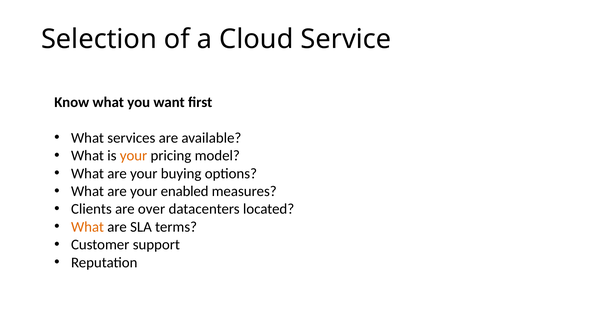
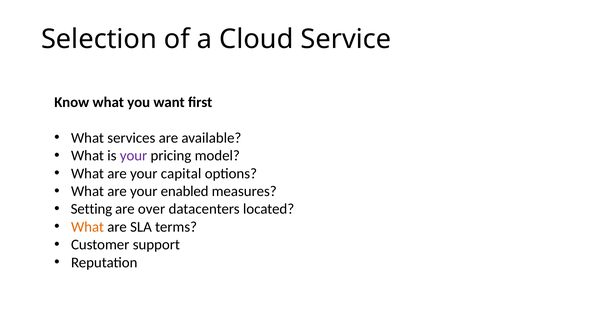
your at (134, 156) colour: orange -> purple
buying: buying -> capital
Clients: Clients -> Setting
